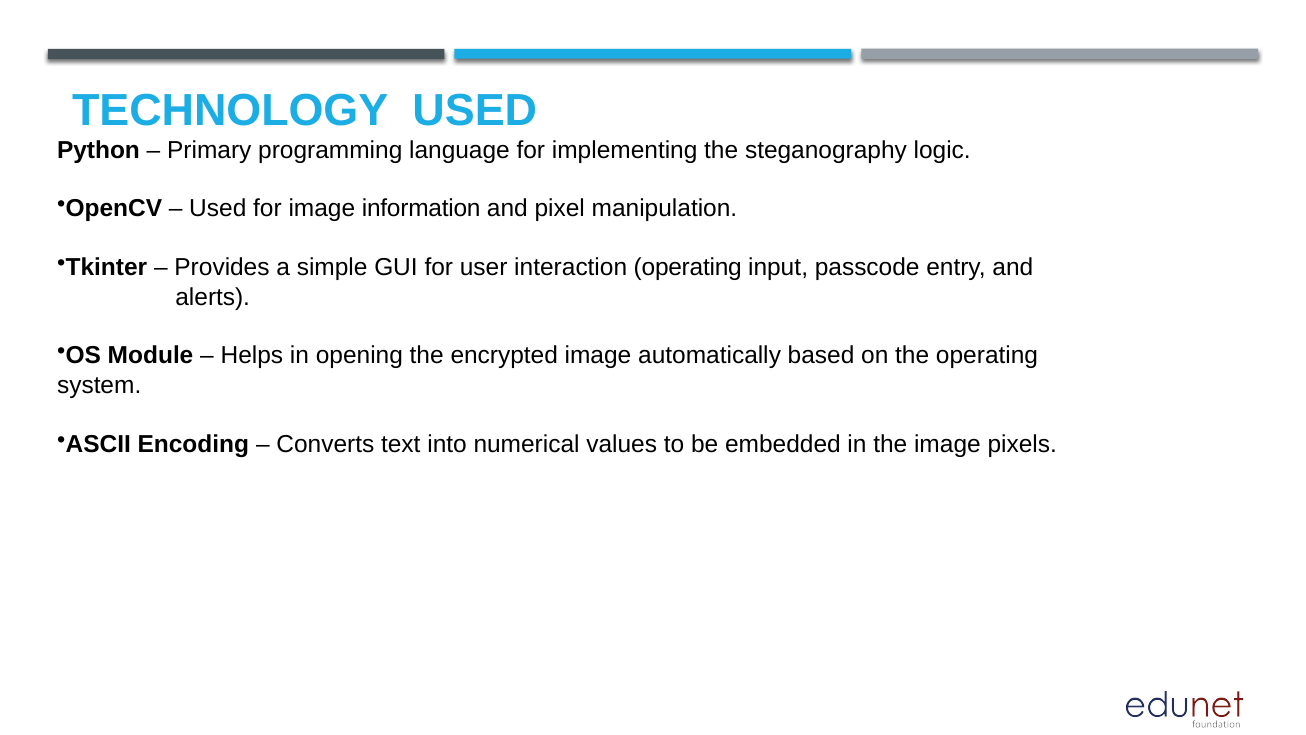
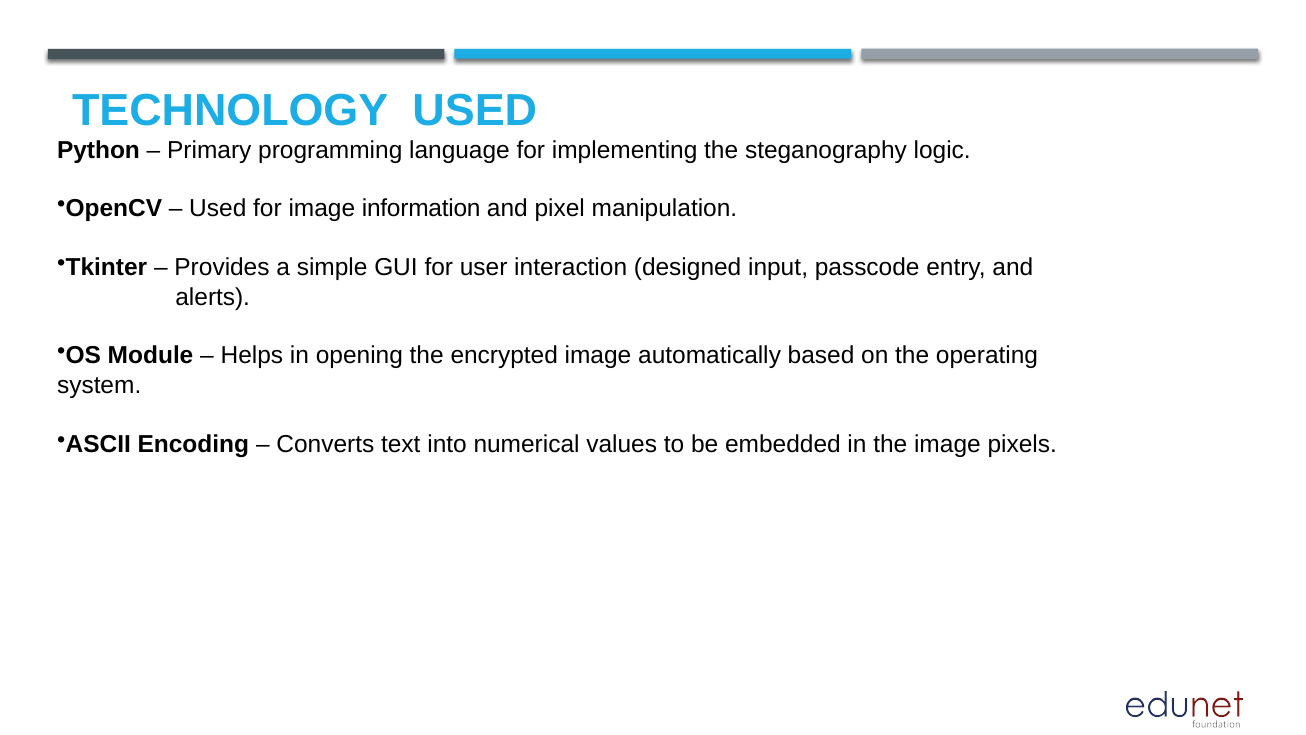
interaction operating: operating -> designed
